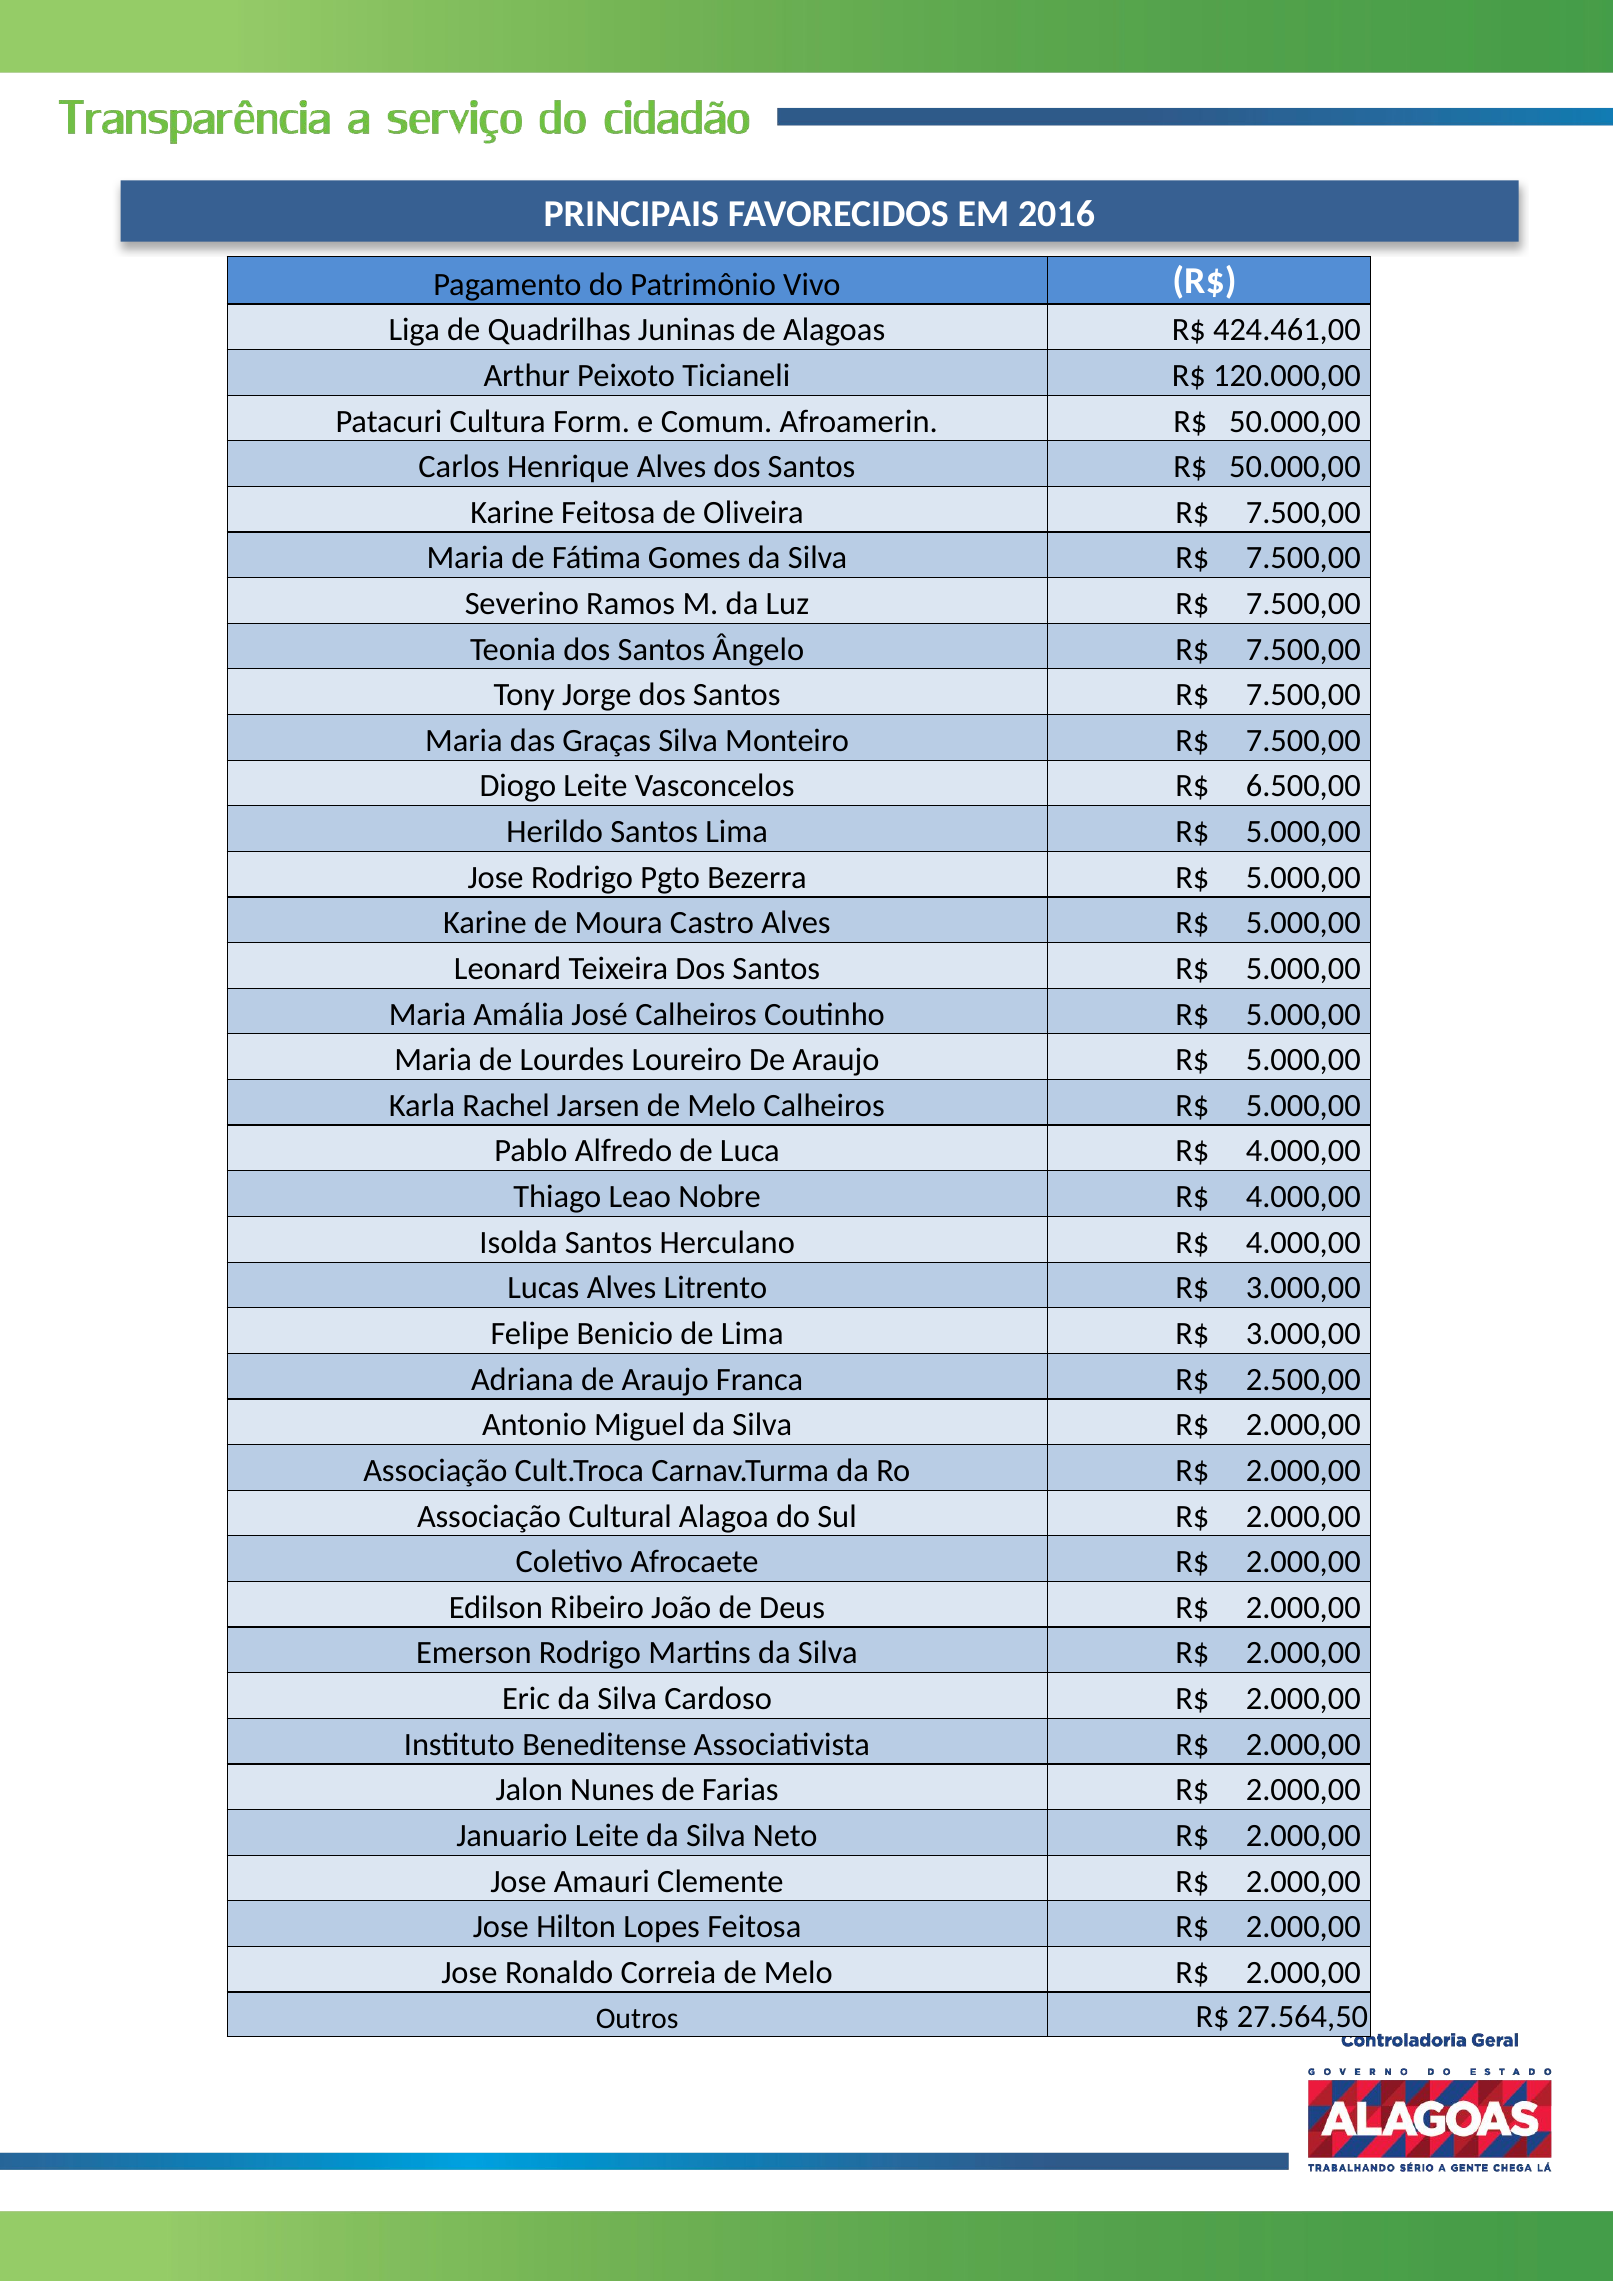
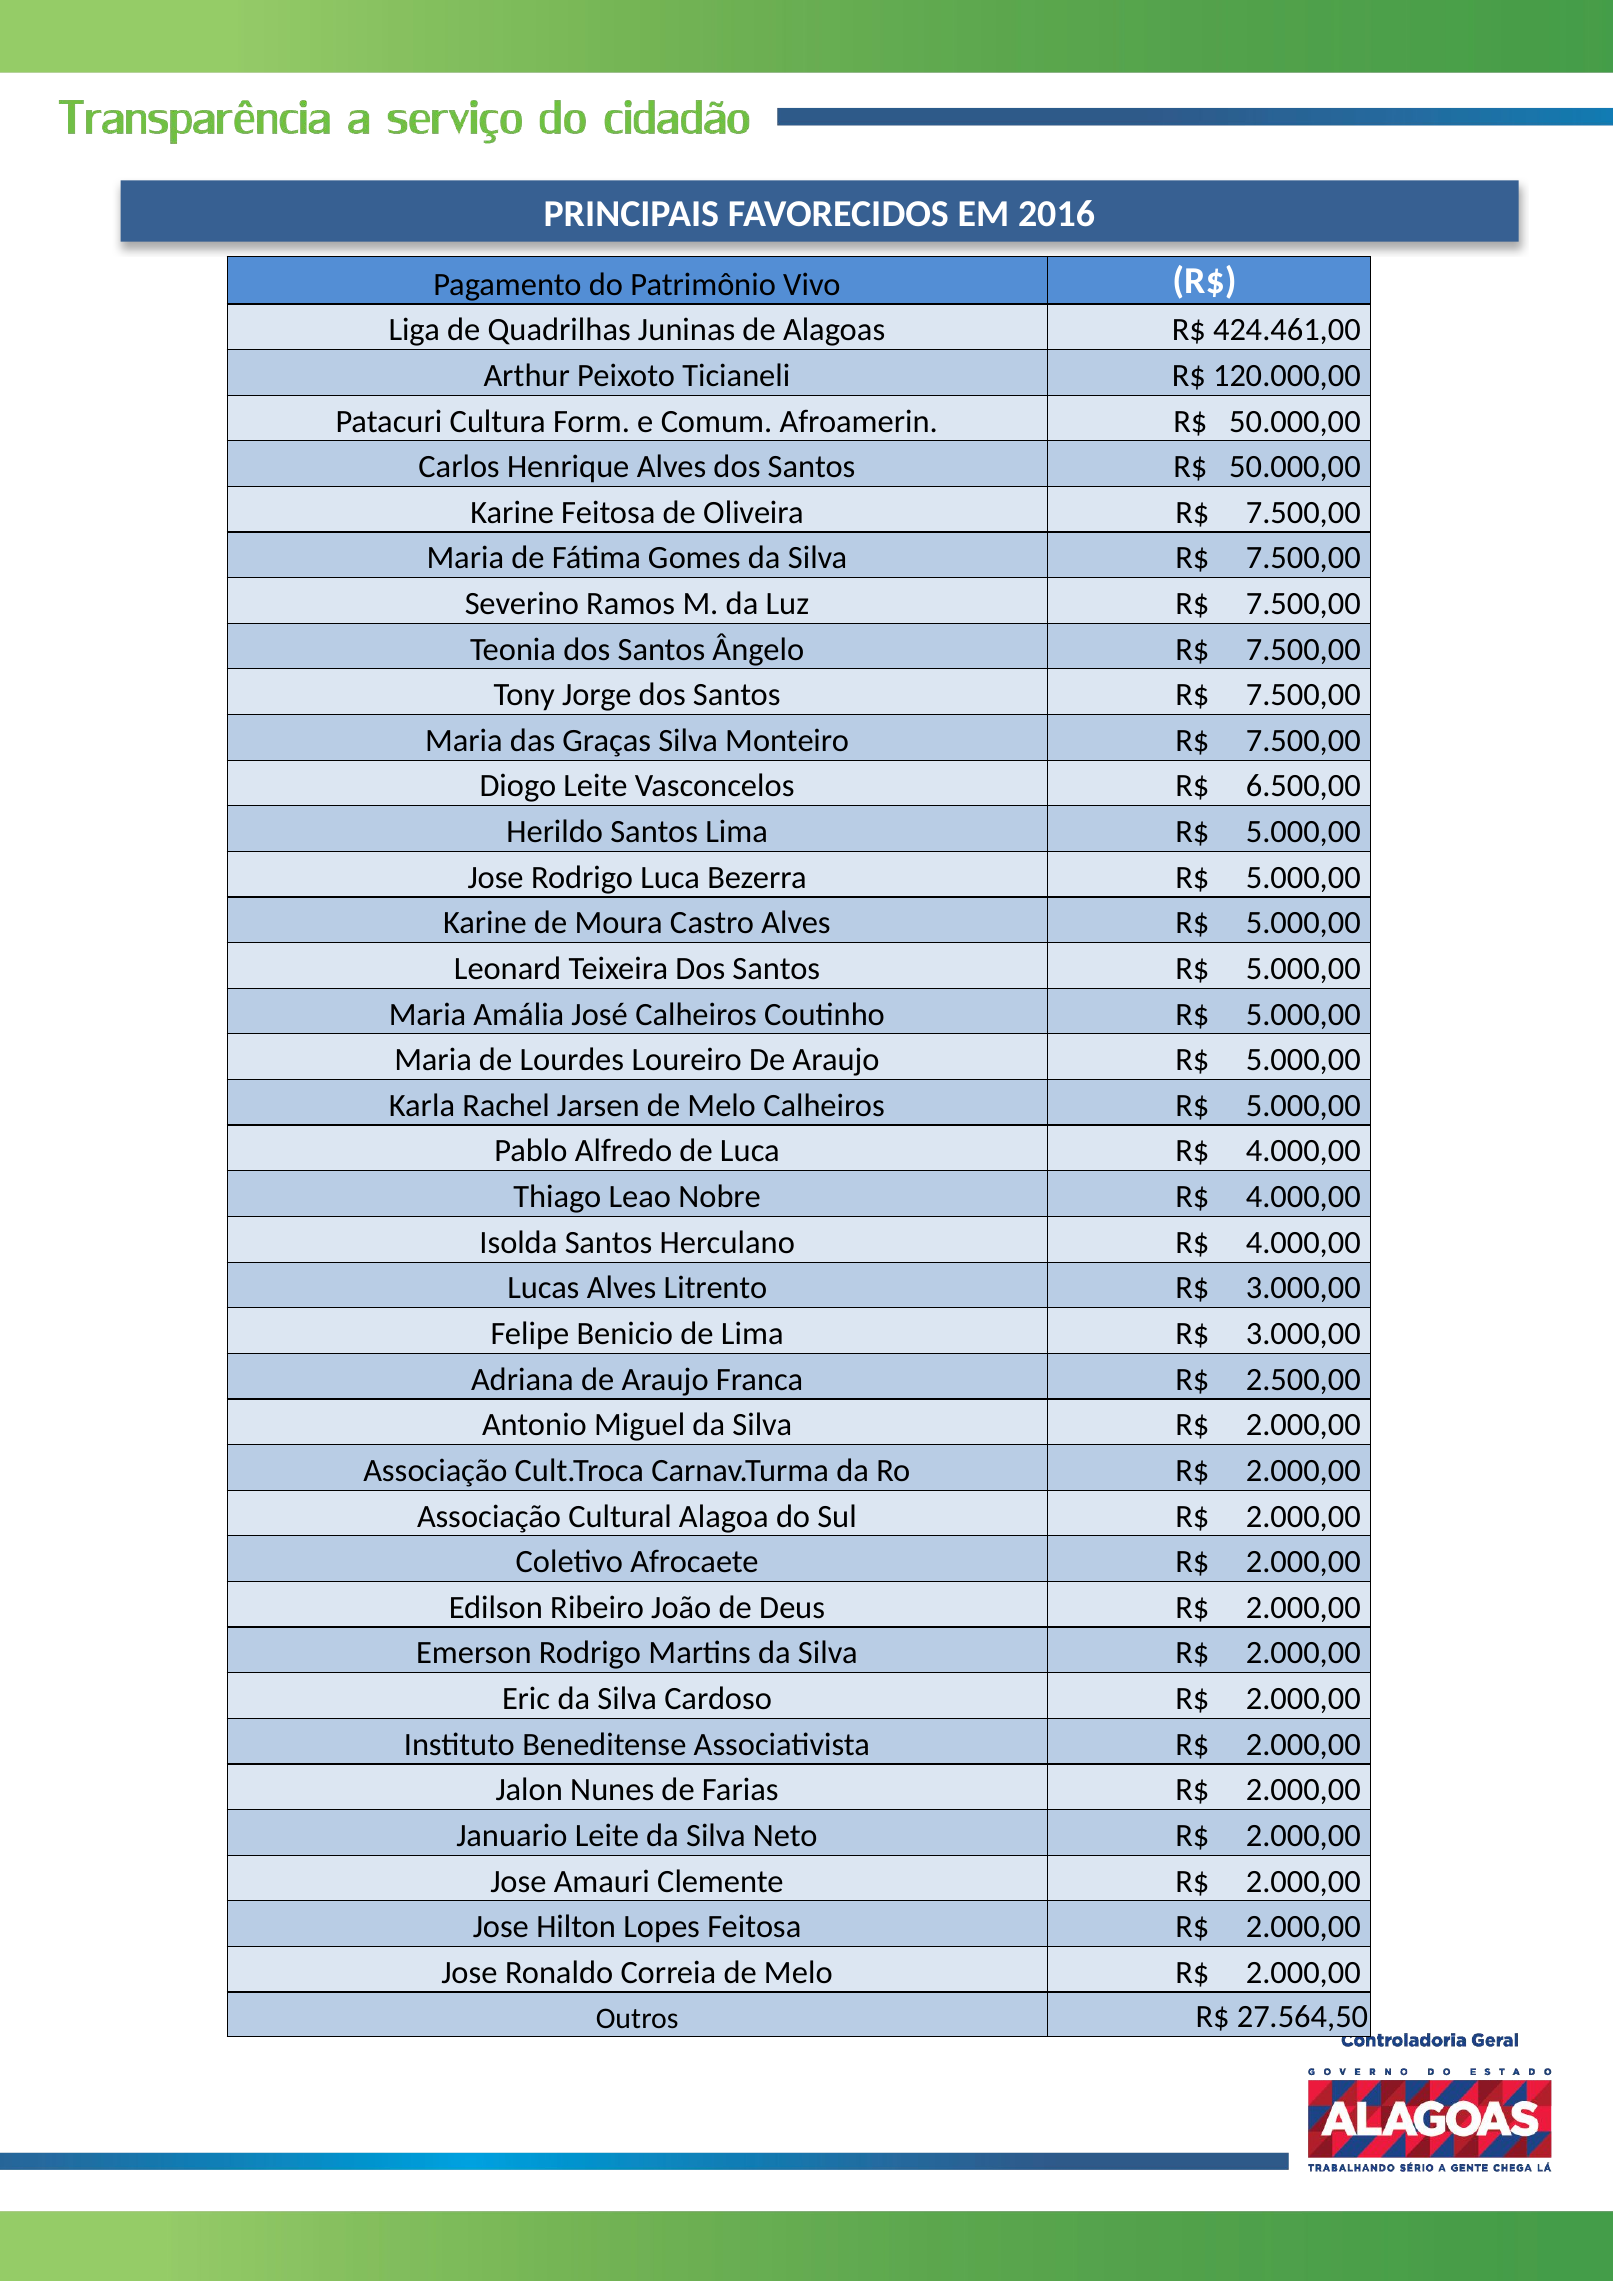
Rodrigo Pgto: Pgto -> Luca
